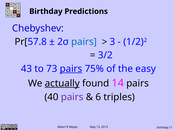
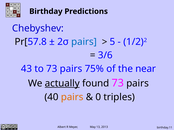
3: 3 -> 5
3/2: 3/2 -> 3/6
pairs at (71, 69) underline: present -> none
easy: easy -> near
found 14: 14 -> 73
pairs at (72, 97) colour: purple -> orange
6: 6 -> 0
